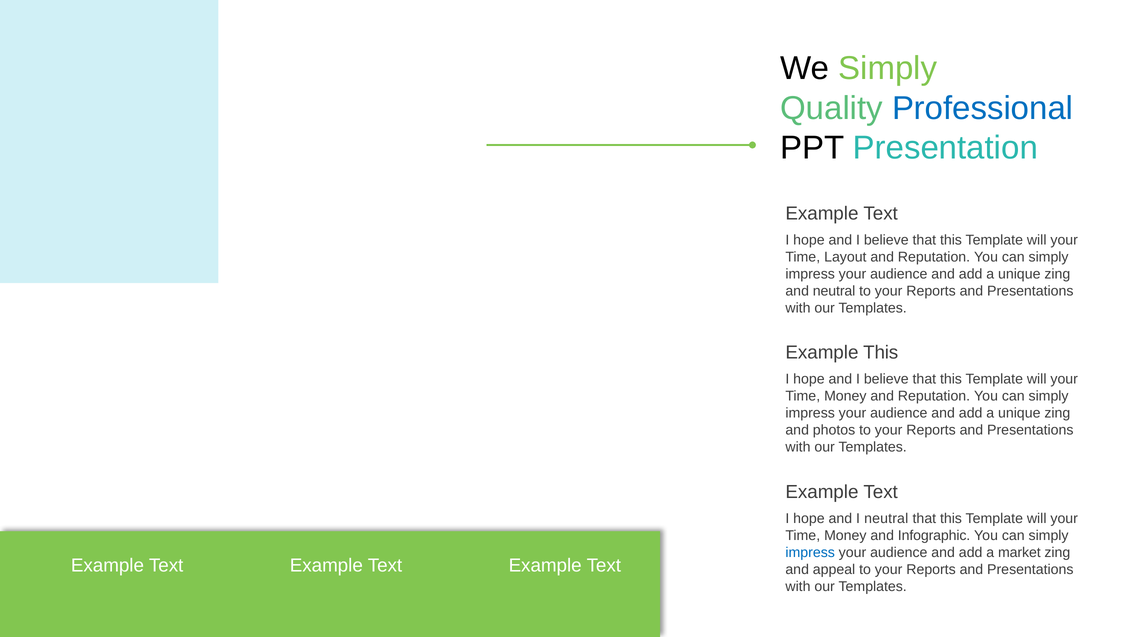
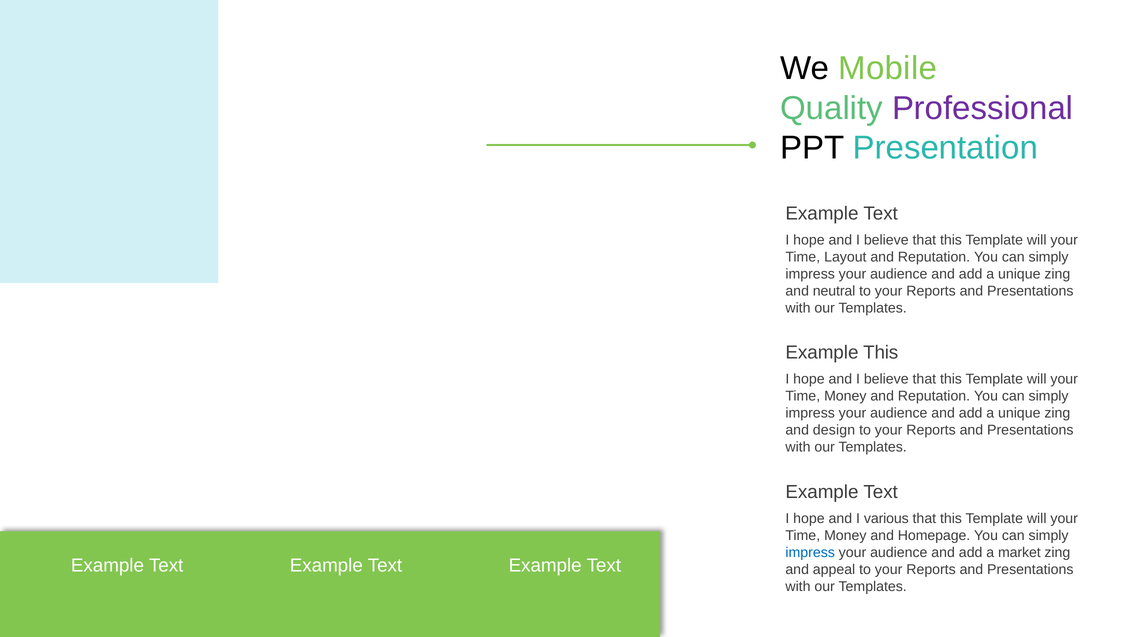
We Simply: Simply -> Mobile
Professional colour: blue -> purple
photos: photos -> design
I neutral: neutral -> various
Infographic: Infographic -> Homepage
